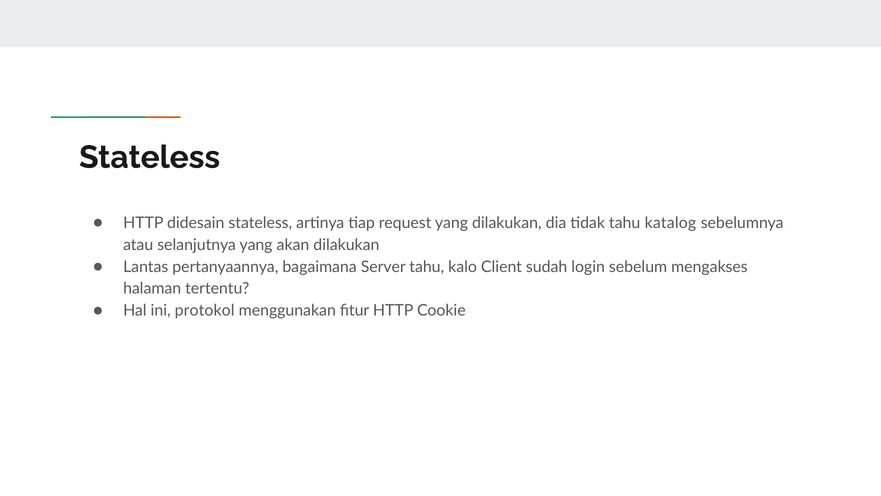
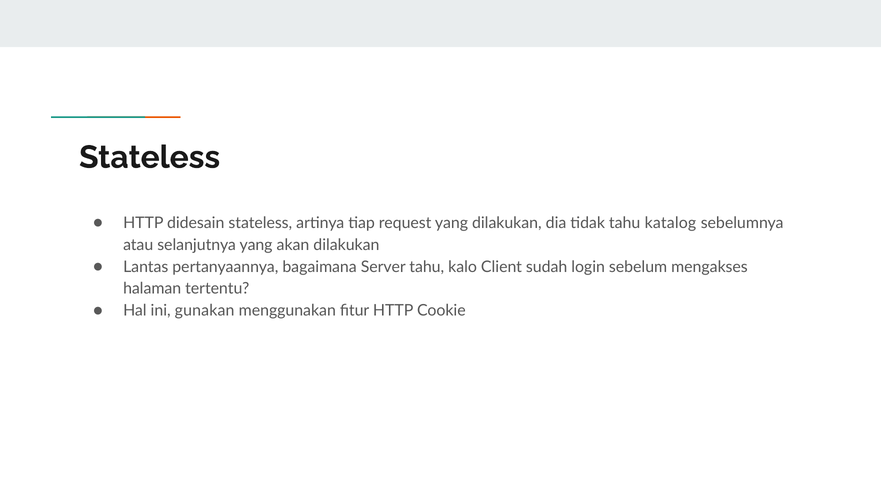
protokol: protokol -> gunakan
